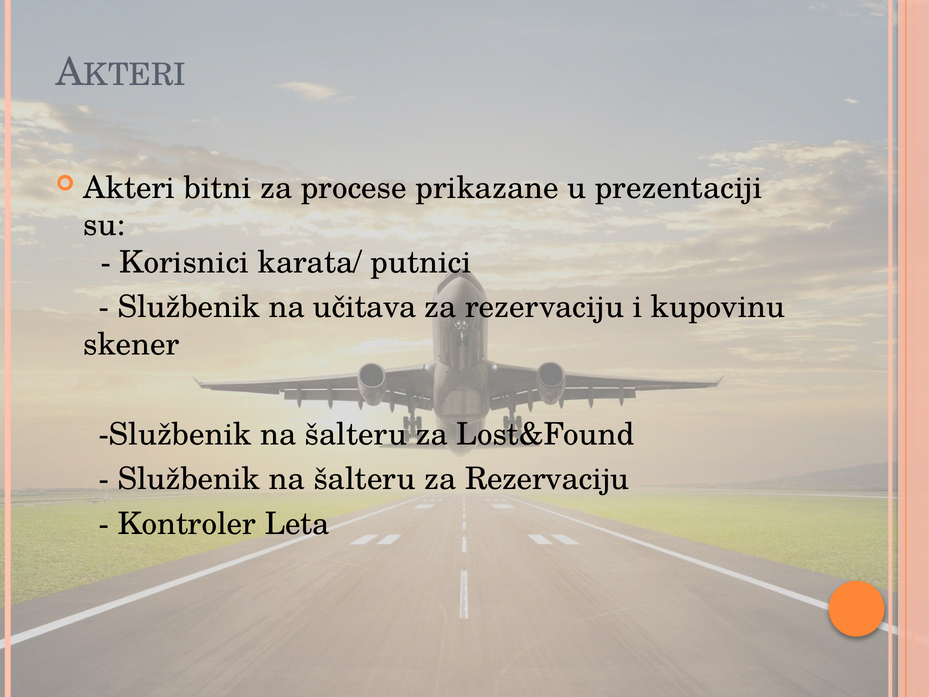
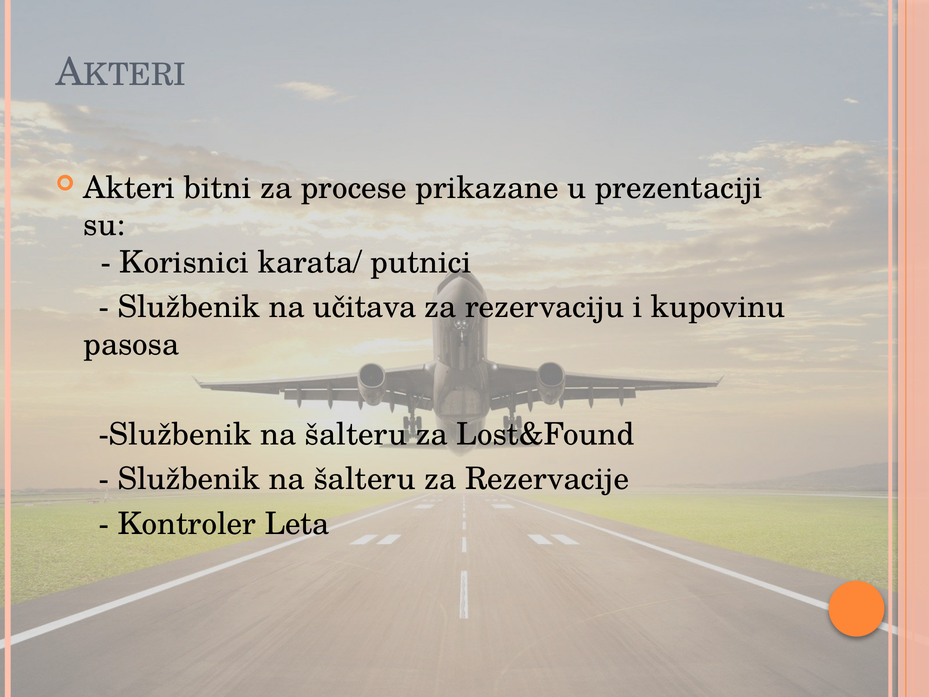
skener: skener -> pasosa
šalteru za Rezervaciju: Rezervaciju -> Rezervacije
